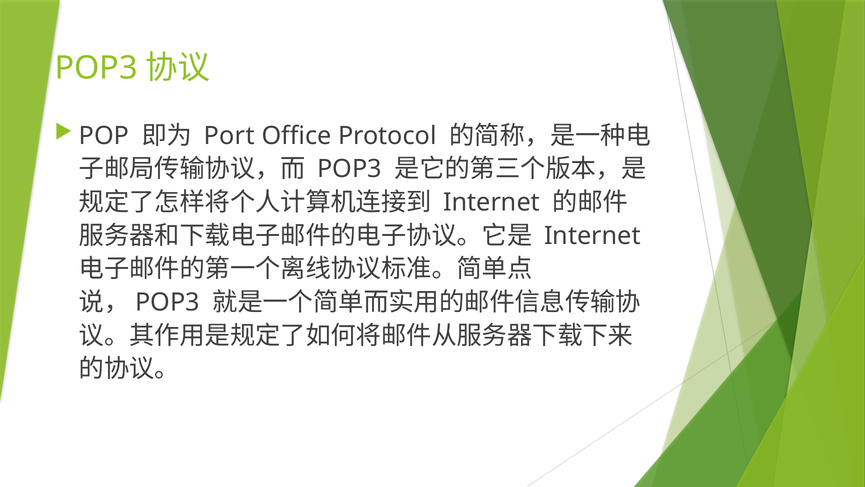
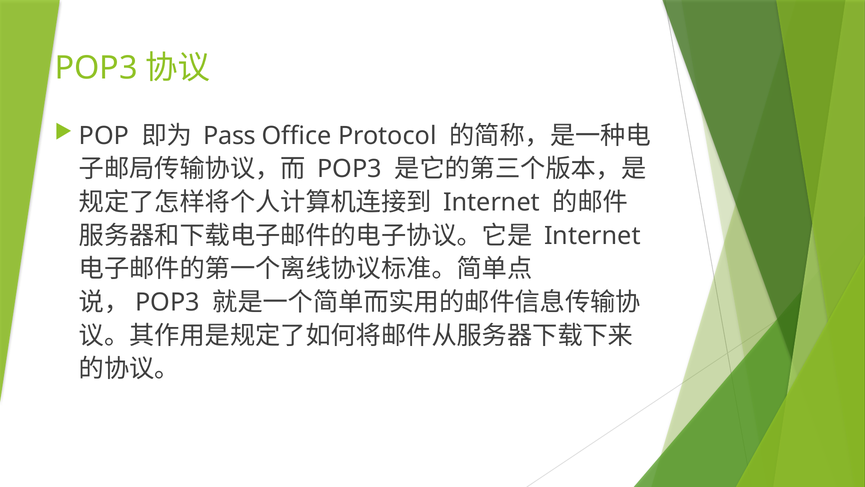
Port: Port -> Pass
